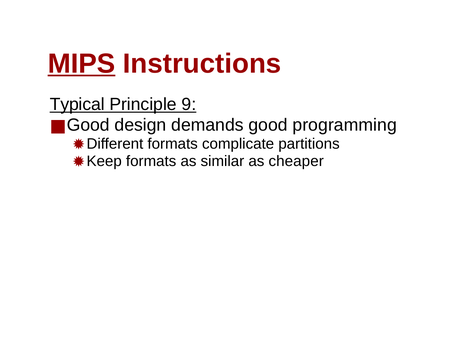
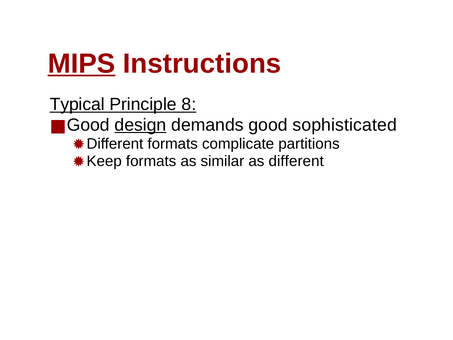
9: 9 -> 8
design underline: none -> present
programming: programming -> sophisticated
cheaper: cheaper -> different
